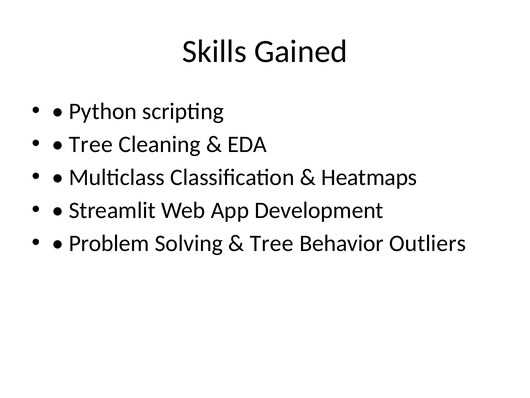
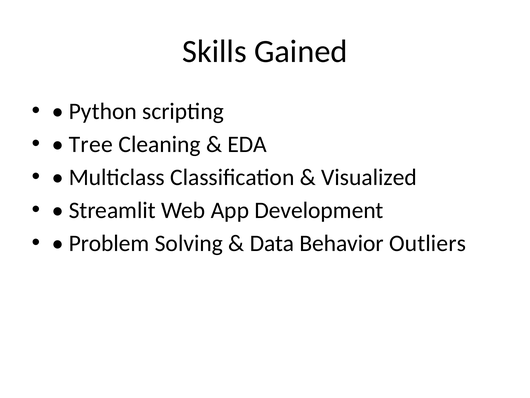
Heatmaps: Heatmaps -> Visualized
Tree at (272, 243): Tree -> Data
